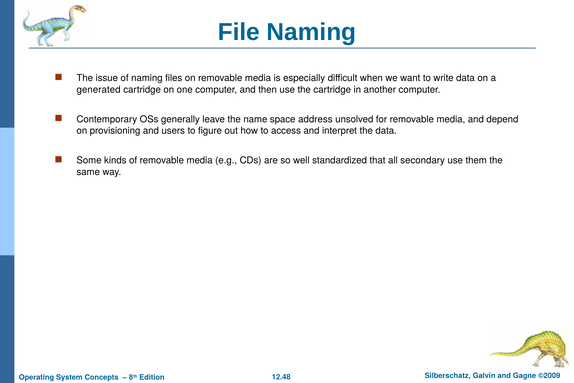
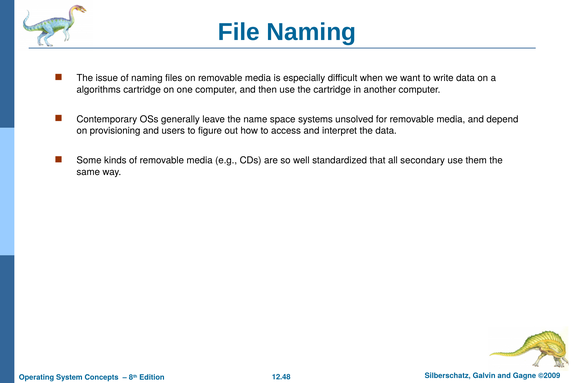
generated: generated -> algorithms
address: address -> systems
